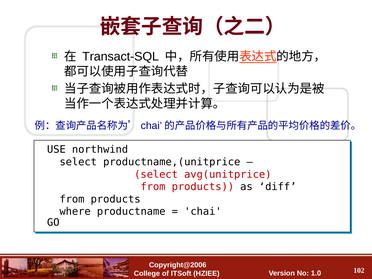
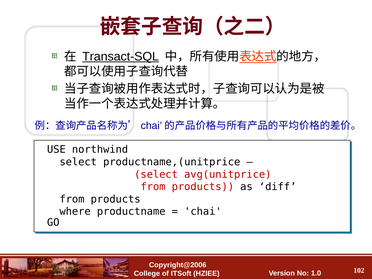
Transact-SQL underline: none -> present
